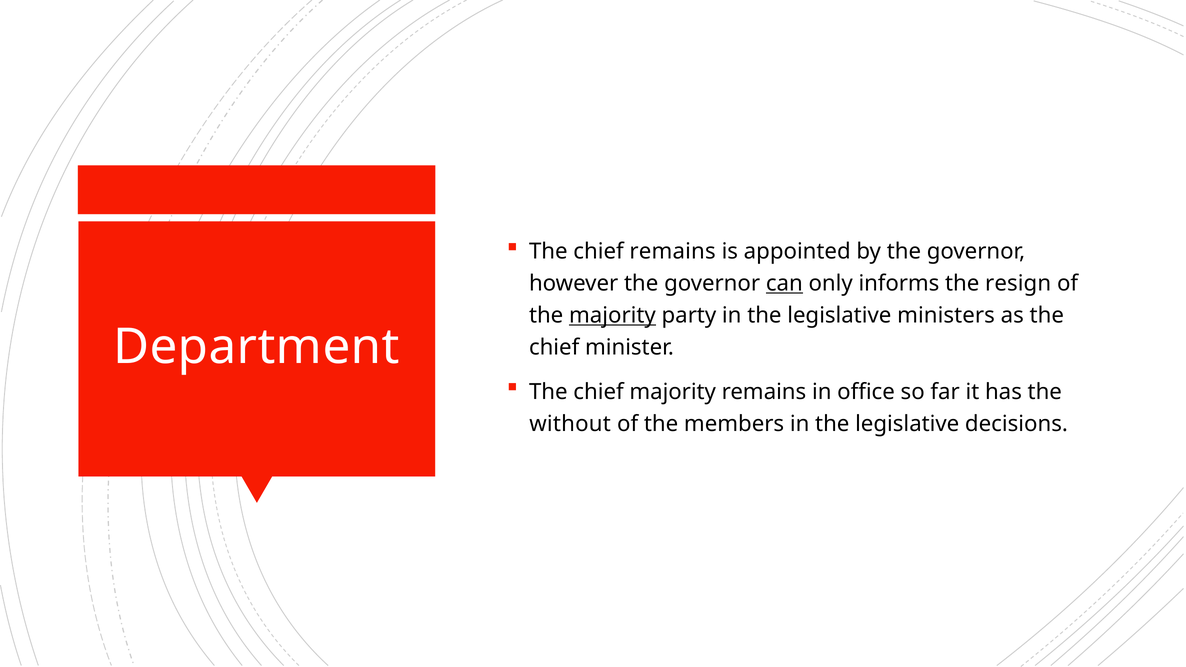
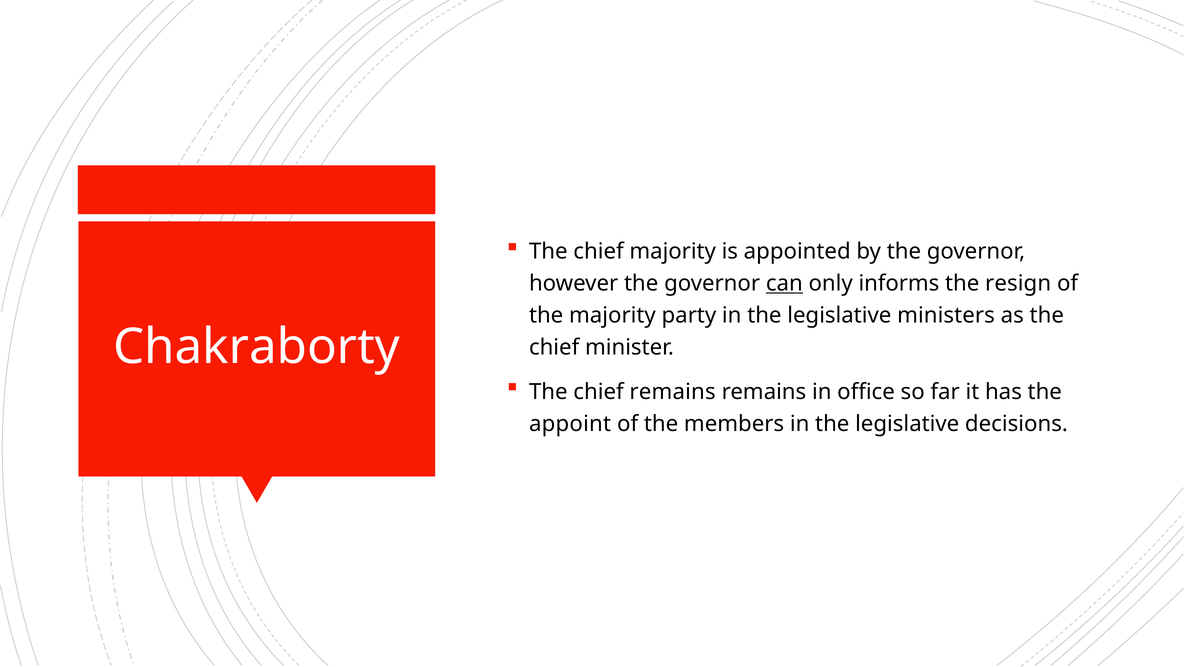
chief remains: remains -> majority
majority at (612, 315) underline: present -> none
Department: Department -> Chakraborty
chief majority: majority -> remains
without: without -> appoint
